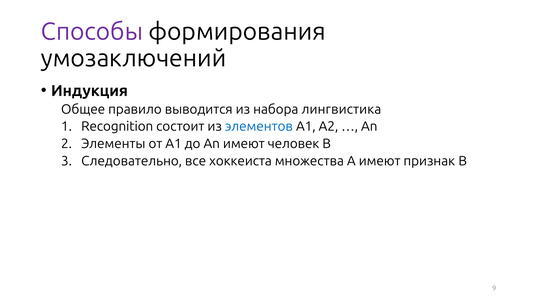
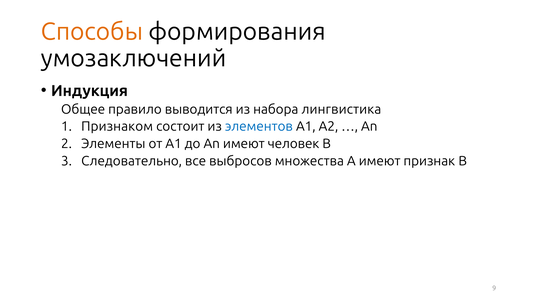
Способы colour: purple -> orange
Recognition: Recognition -> Признаком
хоккеиста: хоккеиста -> выбросов
